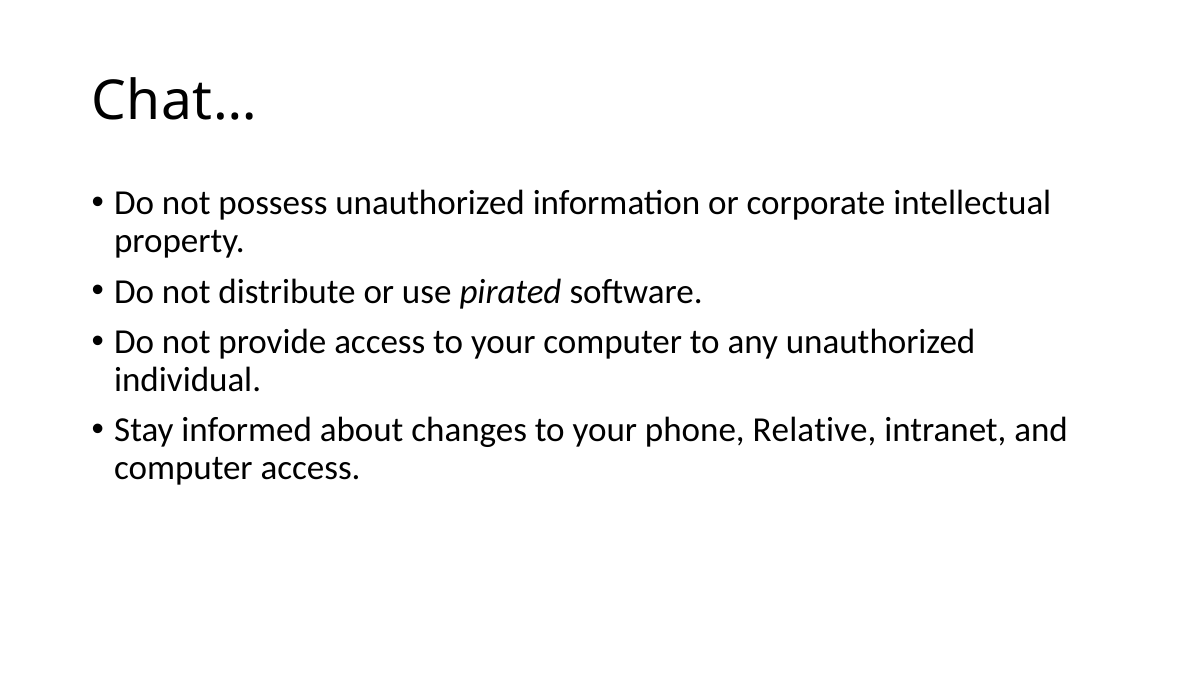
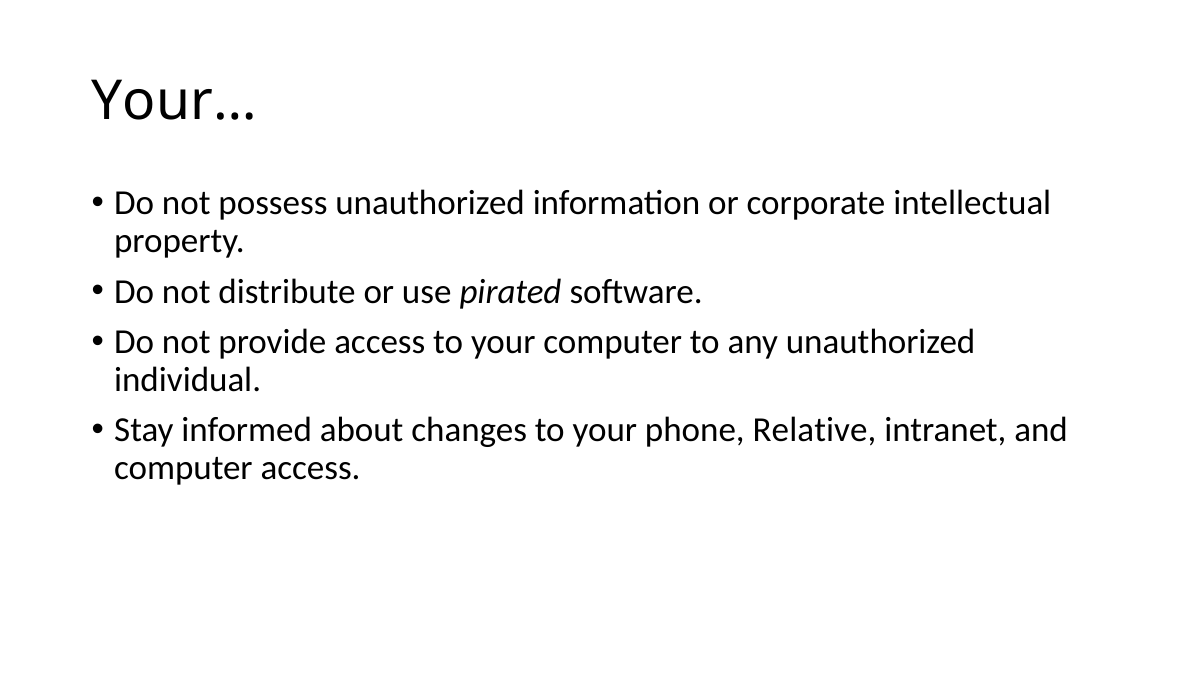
Chat…: Chat… -> Your…
